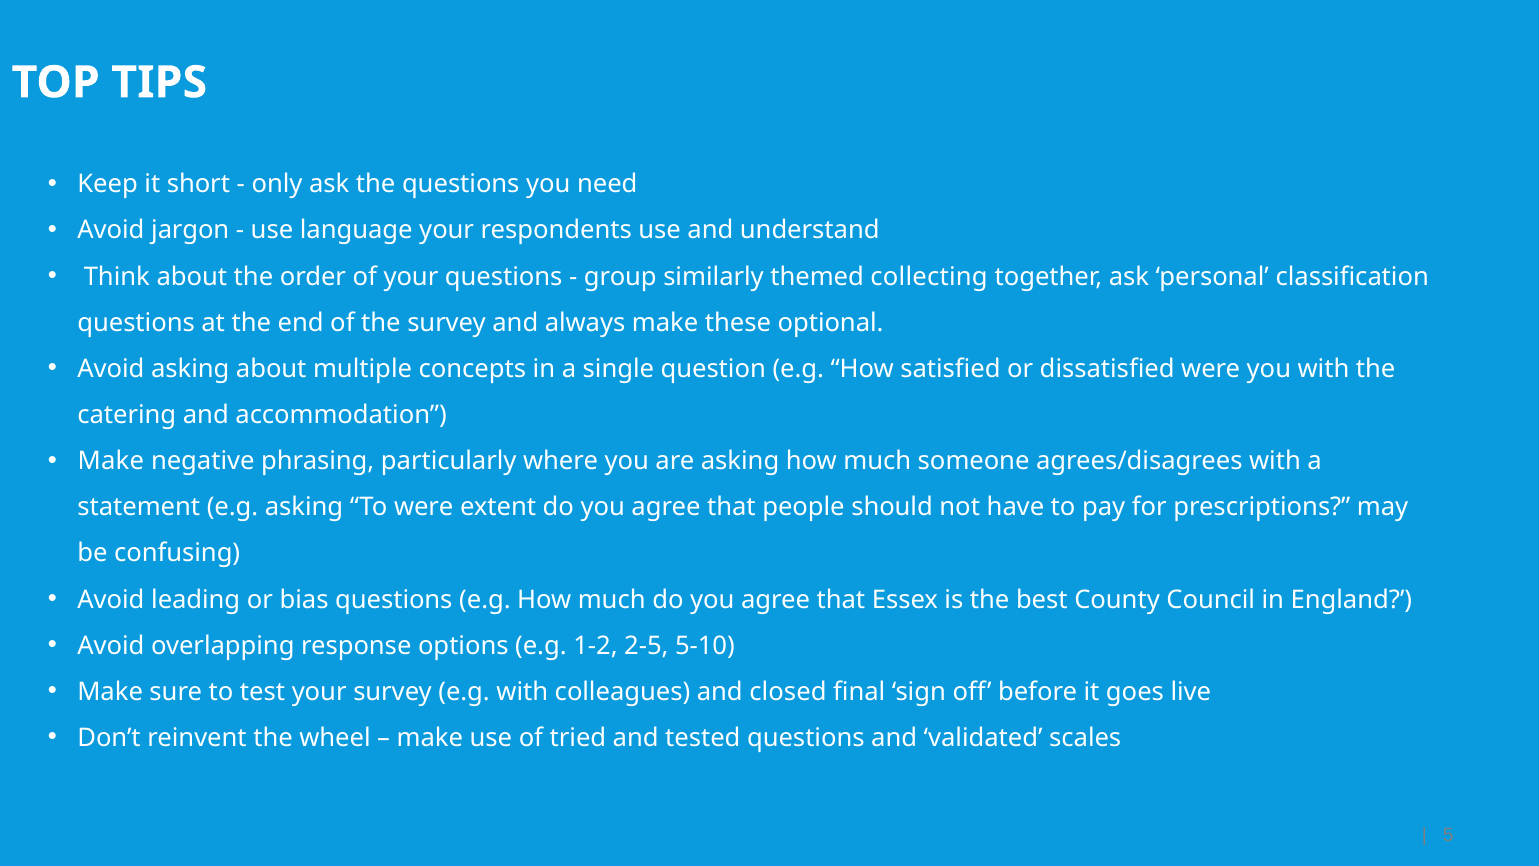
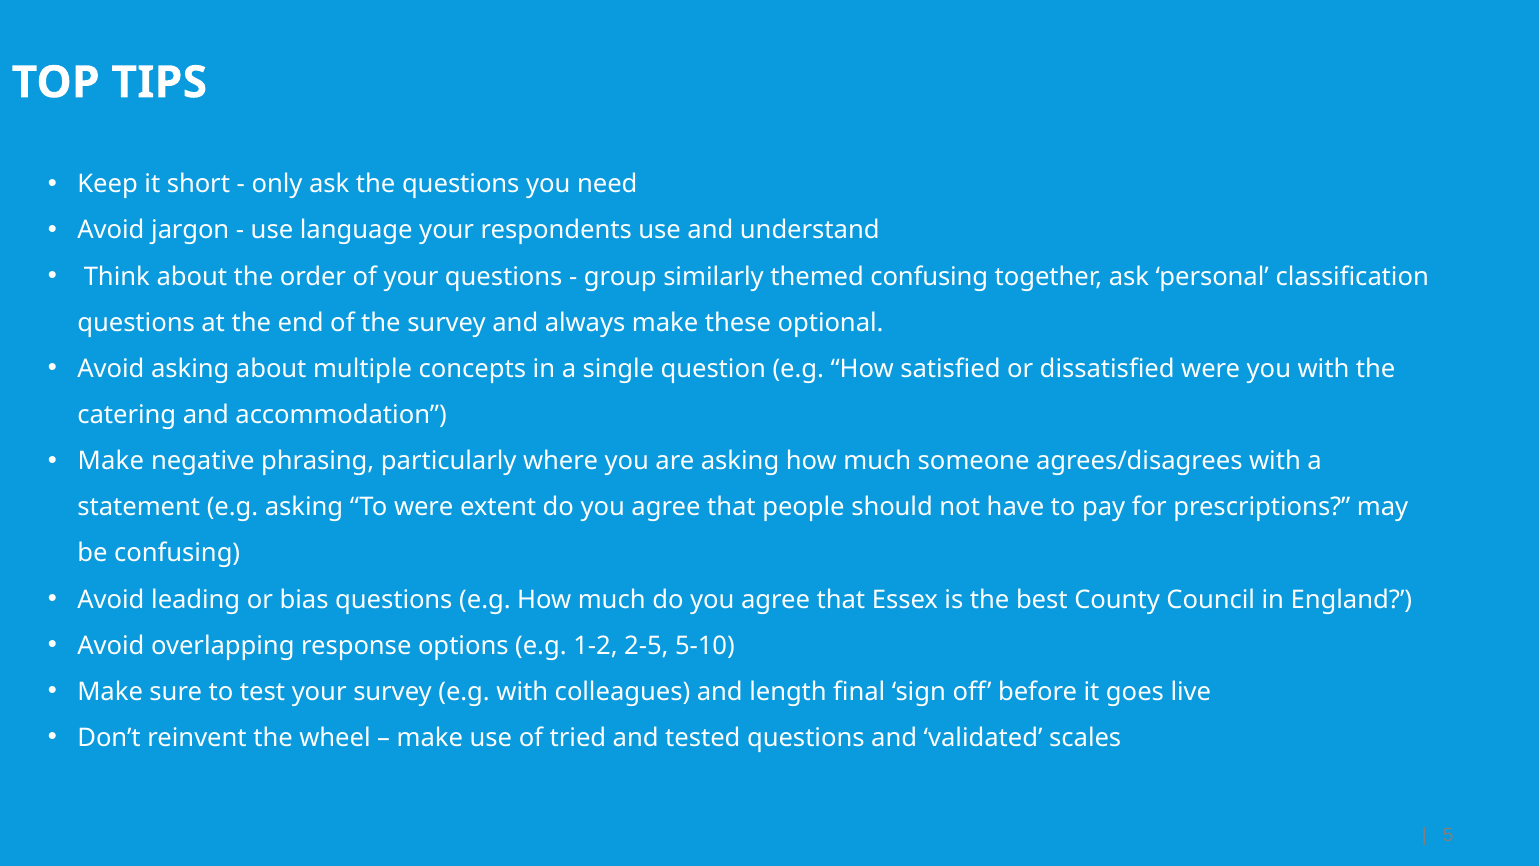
themed collecting: collecting -> confusing
closed: closed -> length
